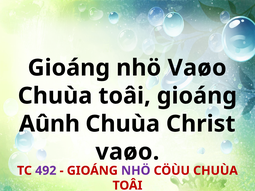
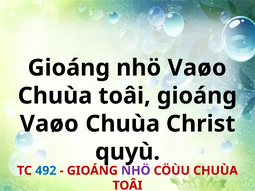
Aûnh at (49, 124): Aûnh -> Vaøo
vaøo at (127, 152): vaøo -> quyù
492 colour: purple -> blue
